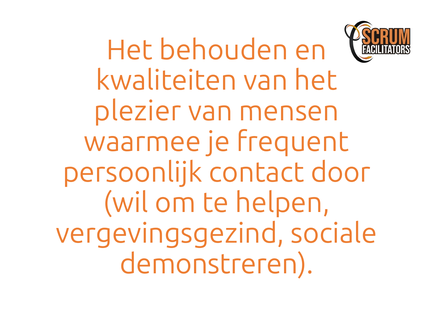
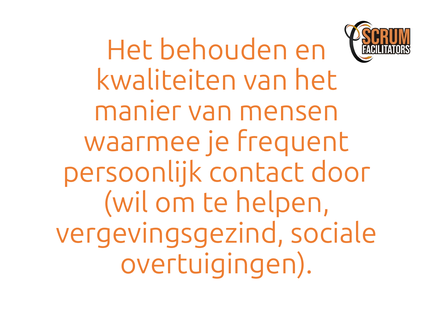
plezier: plezier -> manier
demonstreren: demonstreren -> overtuigingen
